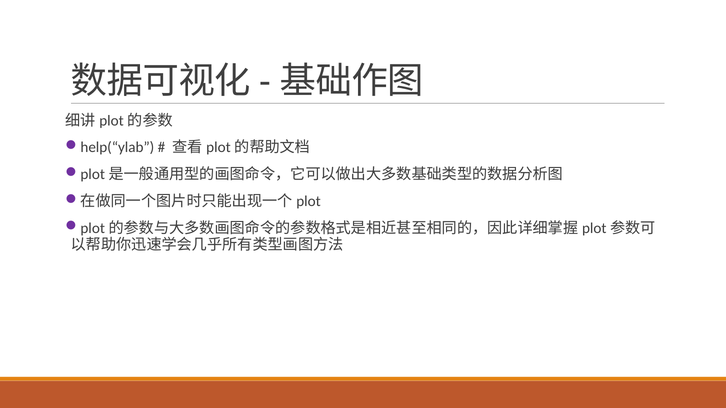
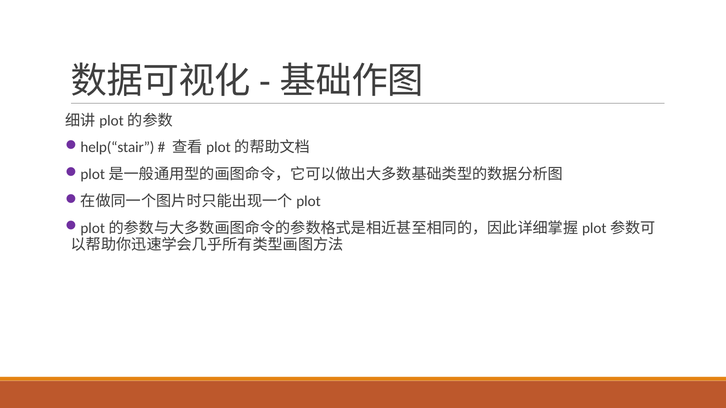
help(“ylab: help(“ylab -> help(“stair
